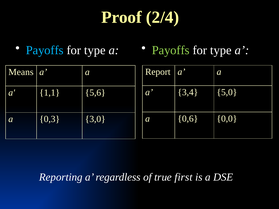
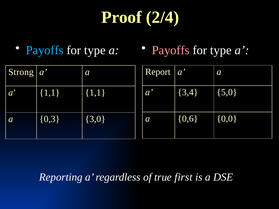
Payoffs at (171, 50) colour: light green -> pink
Means: Means -> Strong
1,1 5,6: 5,6 -> 1,1
